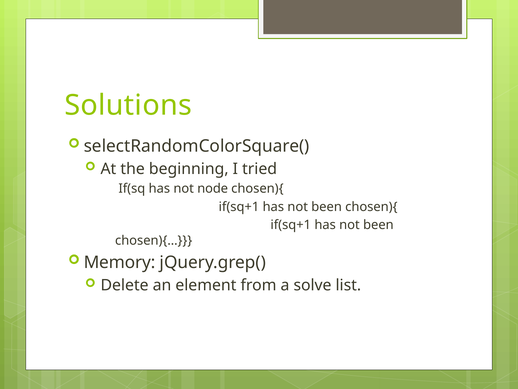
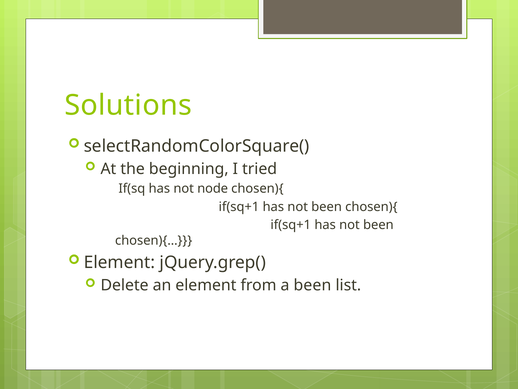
Memory at (120, 262): Memory -> Element
a solve: solve -> been
